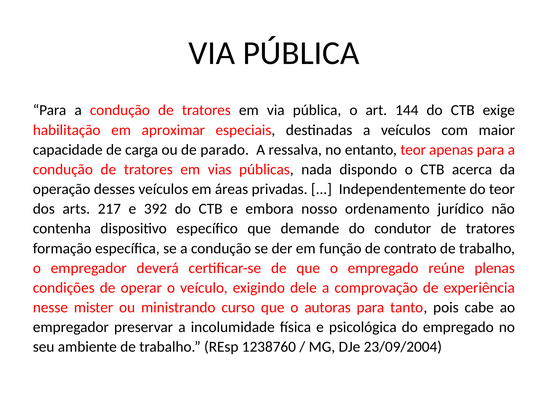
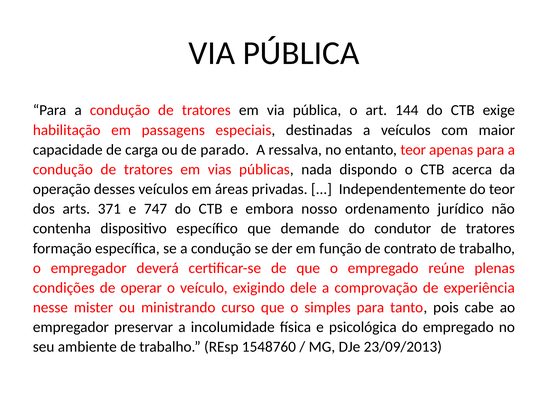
aproximar: aproximar -> passagens
217: 217 -> 371
392: 392 -> 747
autoras: autoras -> simples
1238760: 1238760 -> 1548760
23/09/2004: 23/09/2004 -> 23/09/2013
